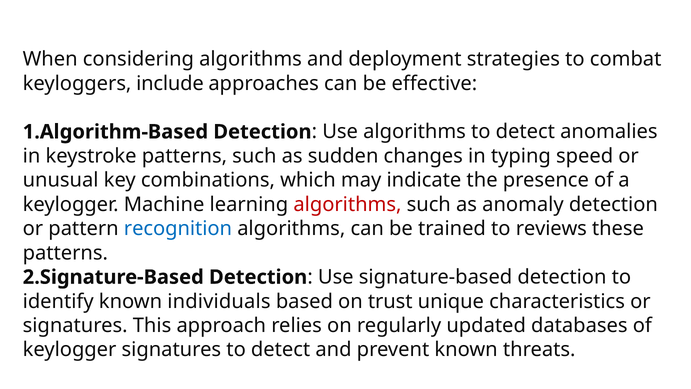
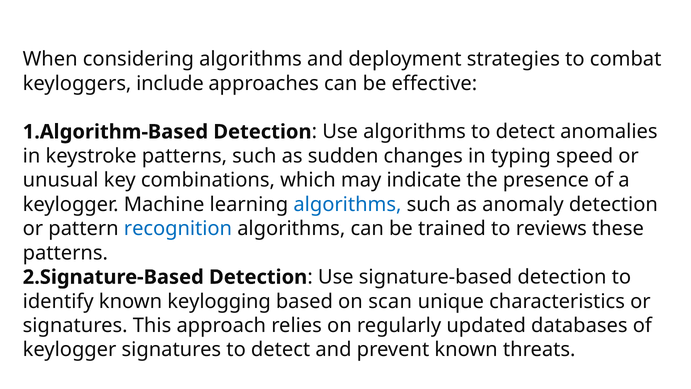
algorithms at (347, 204) colour: red -> blue
individuals: individuals -> keylogging
trust: trust -> scan
